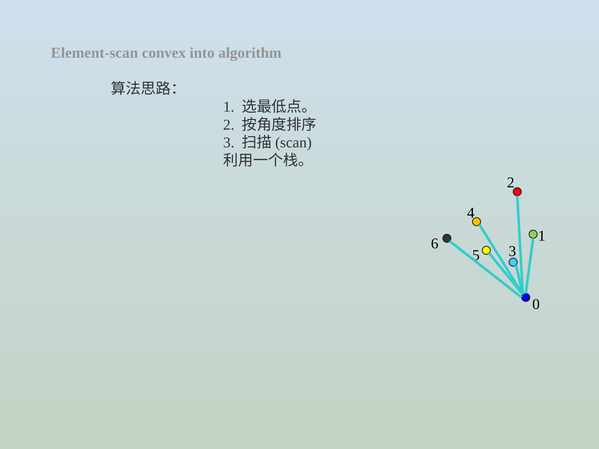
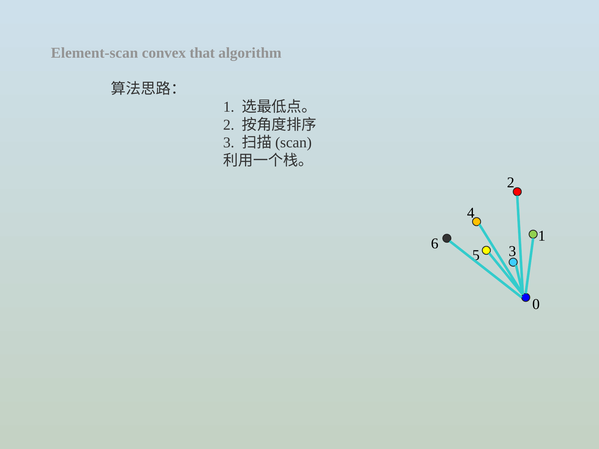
into: into -> that
